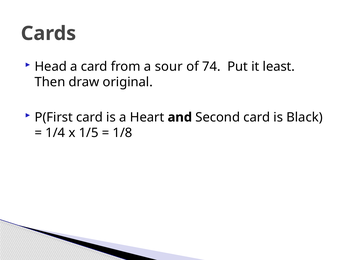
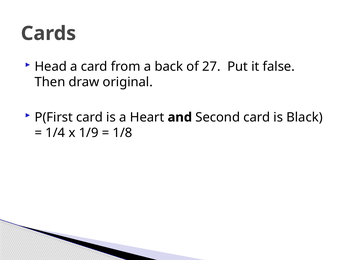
sour: sour -> back
74: 74 -> 27
least: least -> false
1/5: 1/5 -> 1/9
